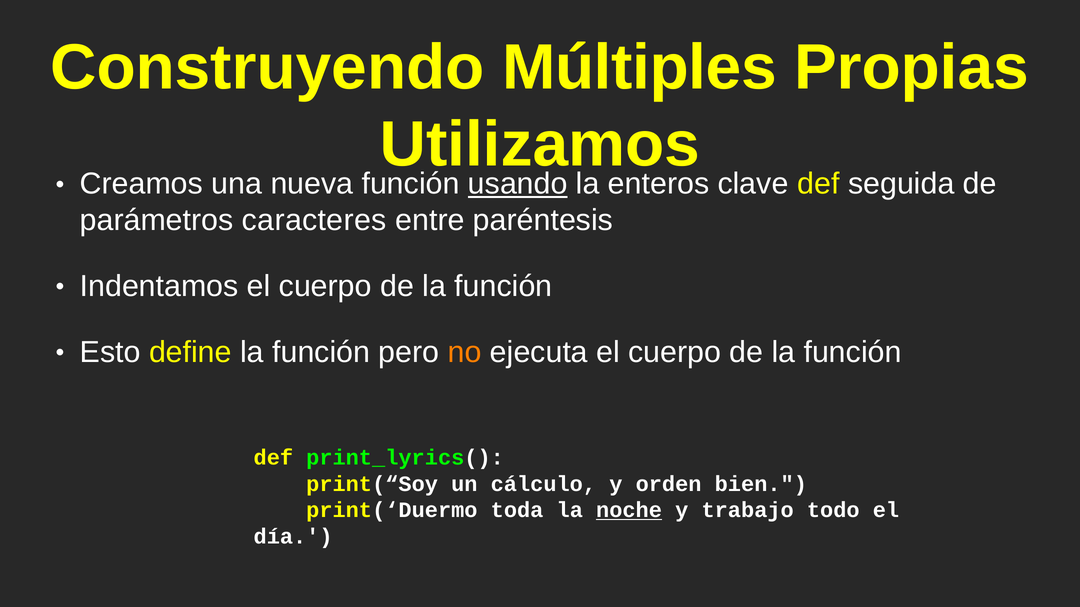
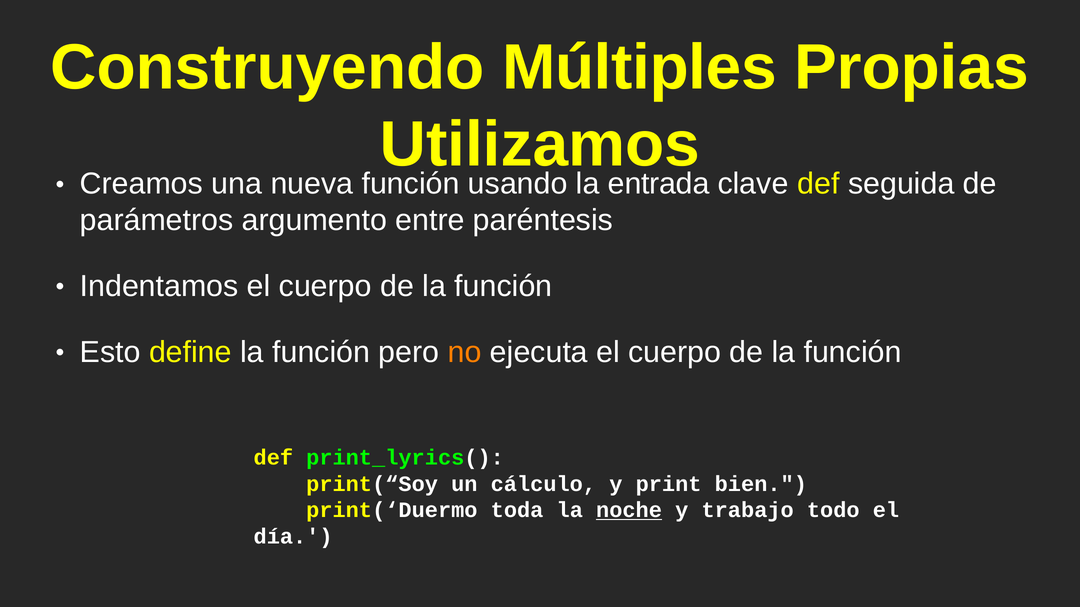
usando underline: present -> none
enteros: enteros -> entrada
caracteres: caracteres -> argumento
orden: orden -> print
